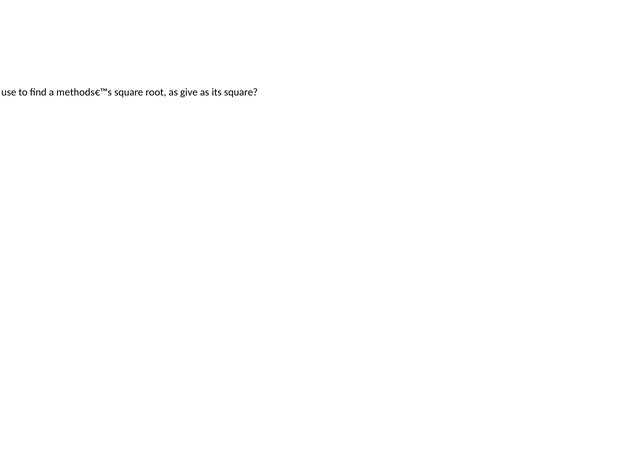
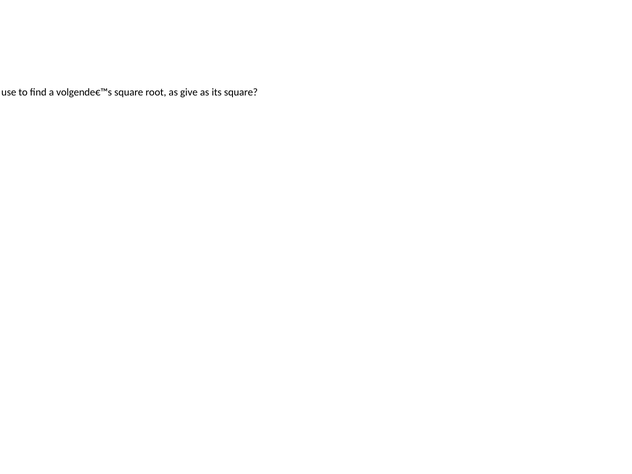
methods€™s: methods€™s -> volgende€™s
